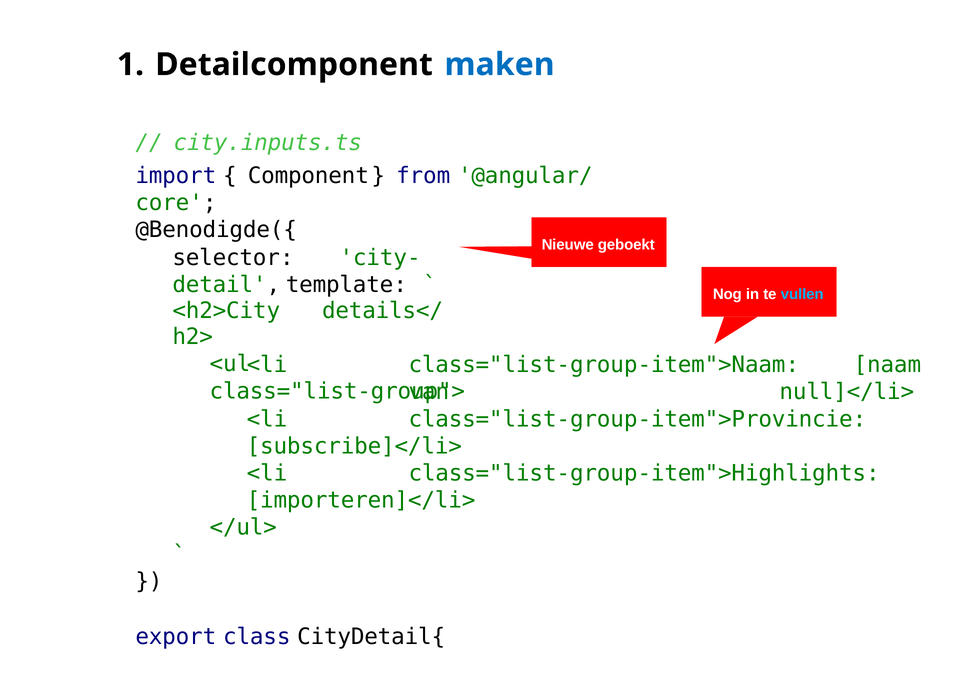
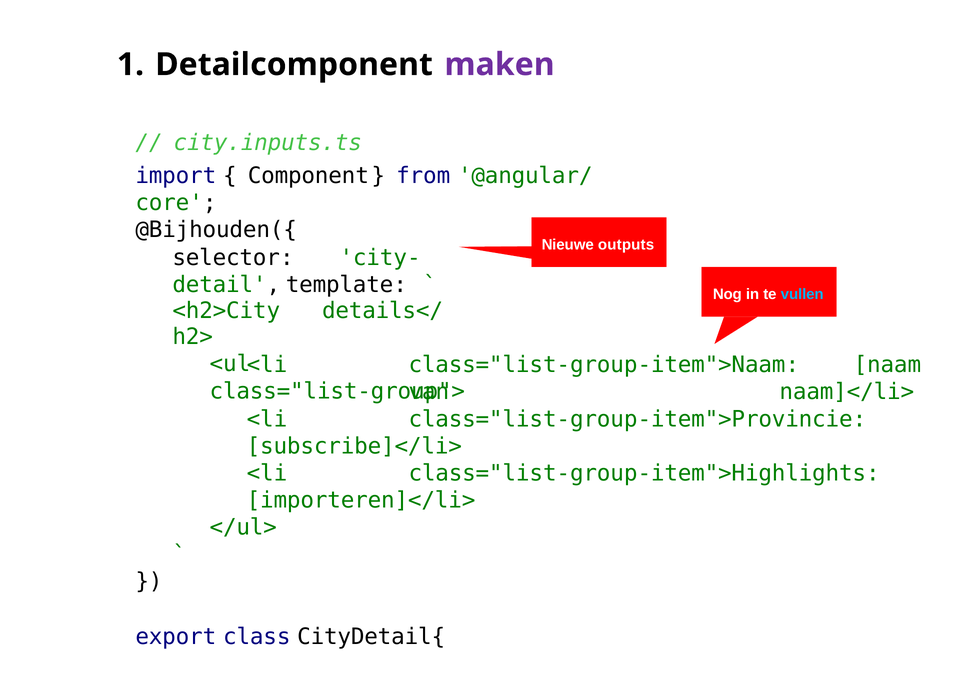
maken colour: blue -> purple
@Benodigde({: @Benodigde({ -> @Bijhouden({
geboekt: geboekt -> outputs
null]</li>: null]</li> -> naam]</li>
